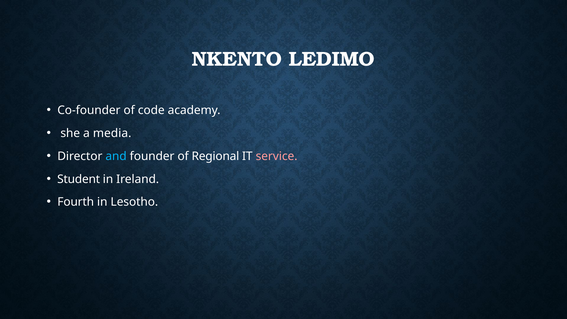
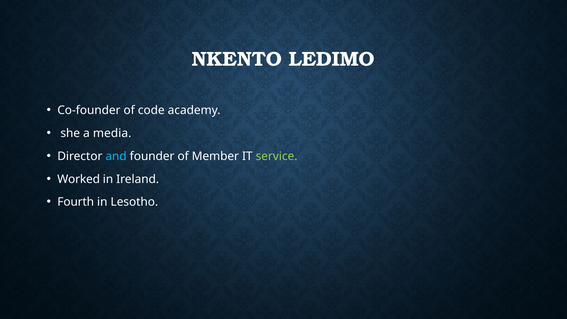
Regional: Regional -> Member
service colour: pink -> light green
Student: Student -> Worked
